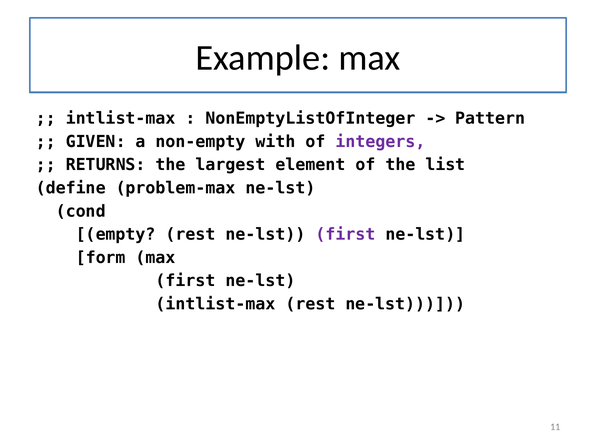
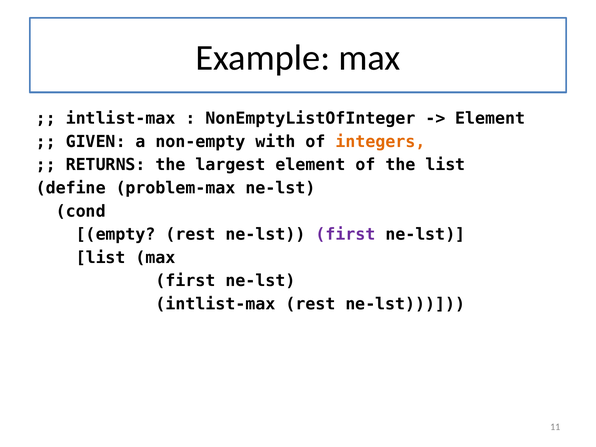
Pattern at (490, 118): Pattern -> Element
integers colour: purple -> orange
form at (101, 258): form -> list
